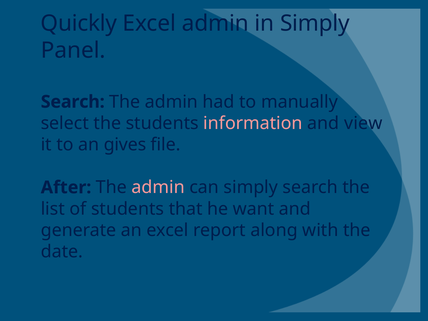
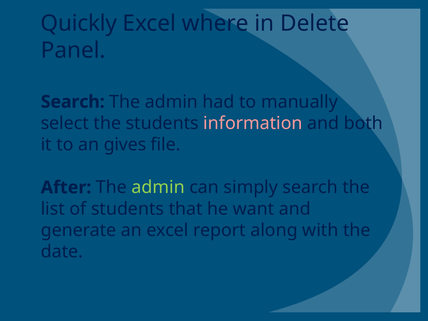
Excel admin: admin -> where
in Simply: Simply -> Delete
view: view -> both
admin at (158, 187) colour: pink -> light green
